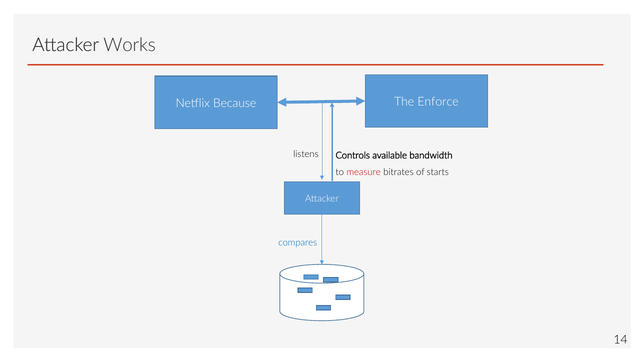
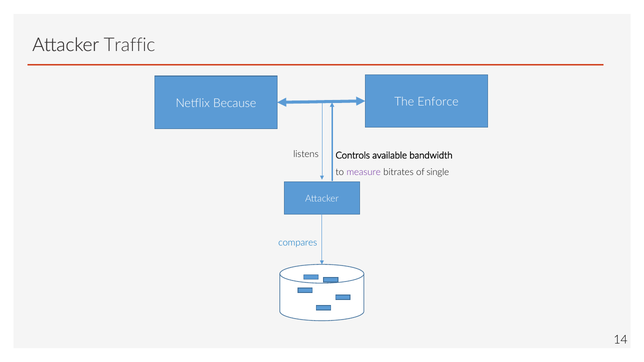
Works: Works -> Traffic
measure colour: red -> purple
starts: starts -> single
